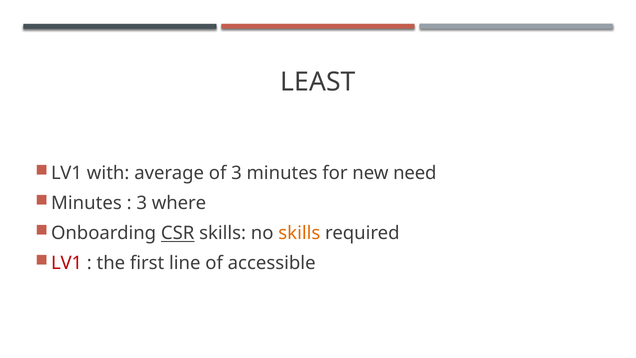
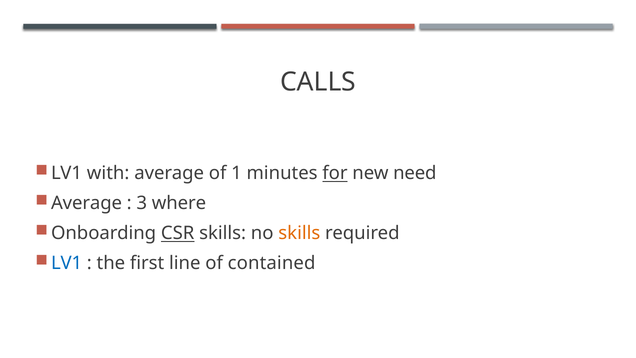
LEAST: LEAST -> CALLS
of 3: 3 -> 1
for underline: none -> present
Minutes at (86, 203): Minutes -> Average
LV1 at (67, 263) colour: red -> blue
accessible: accessible -> contained
